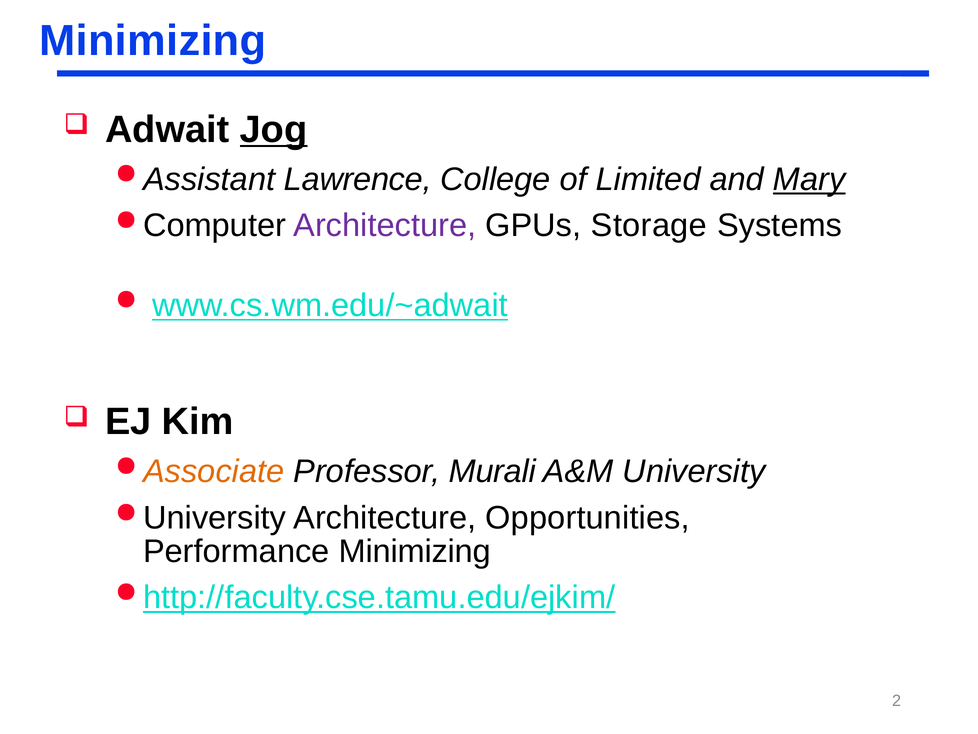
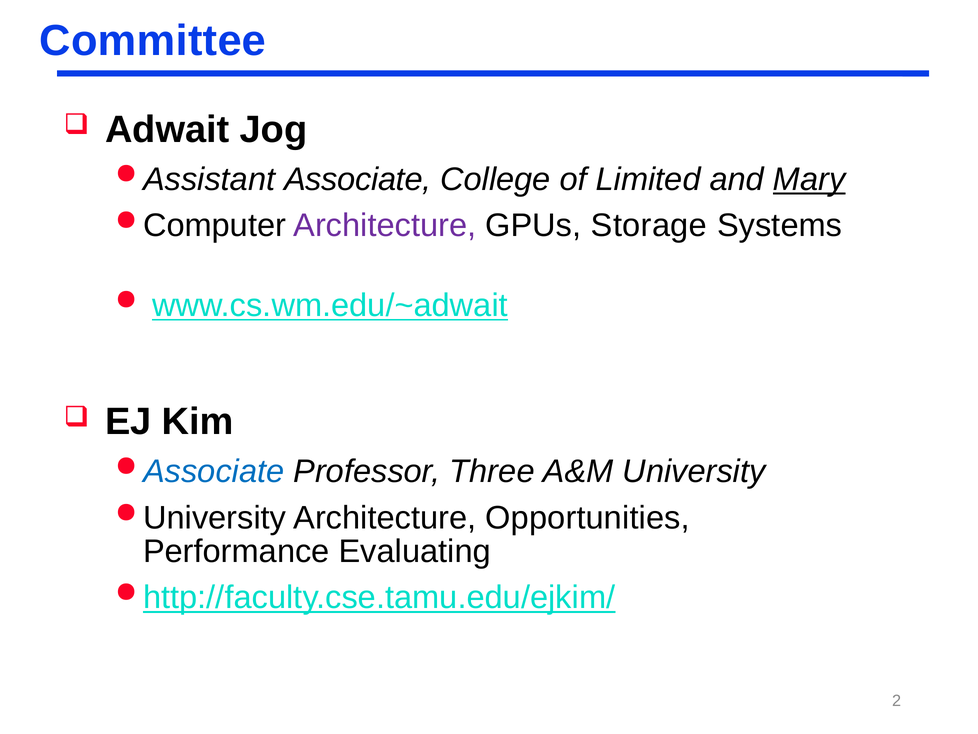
Minimizing at (153, 41): Minimizing -> Committee
Jog underline: present -> none
Assistant Lawrence: Lawrence -> Associate
Associate at (214, 471) colour: orange -> blue
Murali: Murali -> Three
Performance Minimizing: Minimizing -> Evaluating
